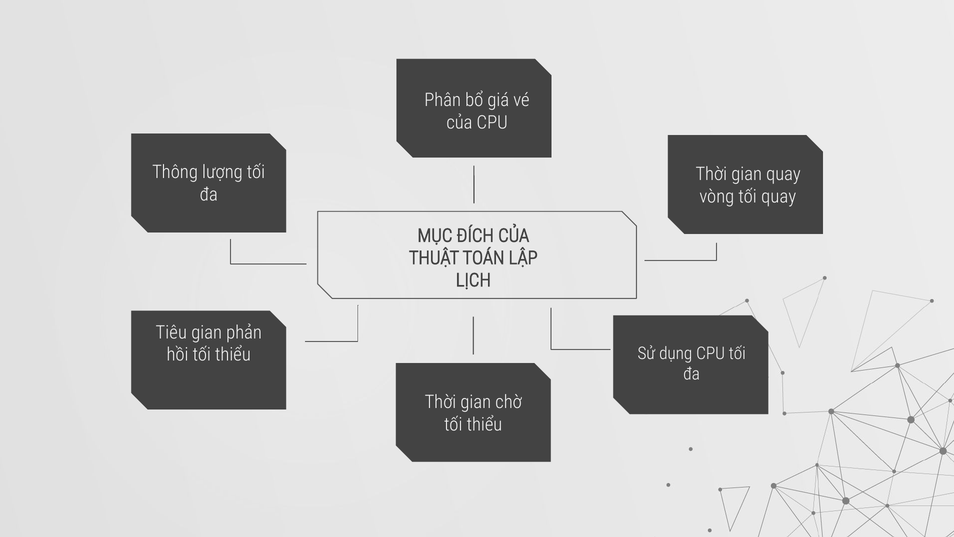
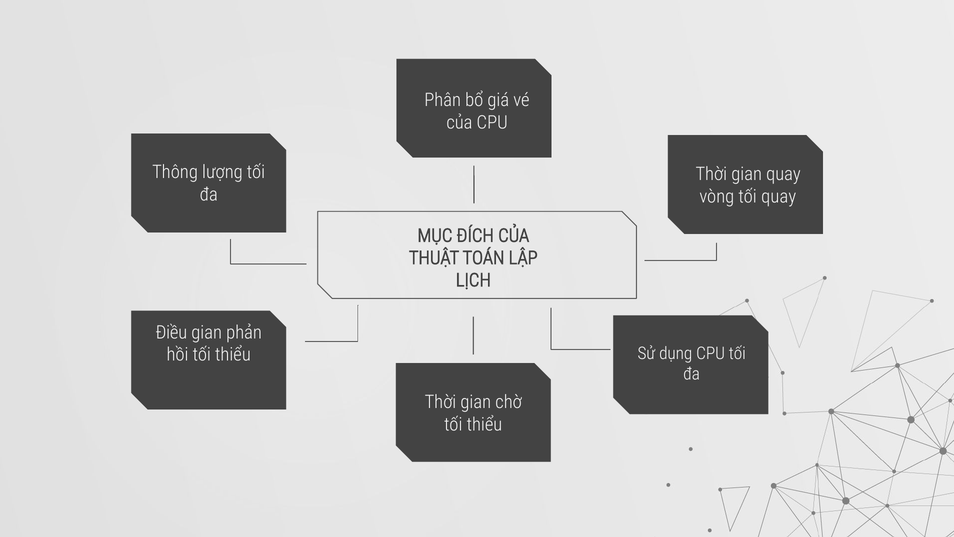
Tiêu: Tiêu -> Điều
